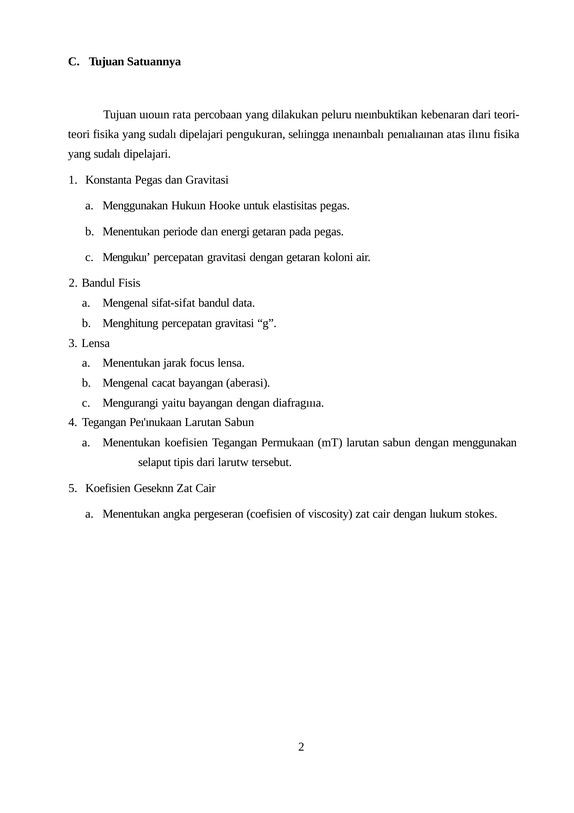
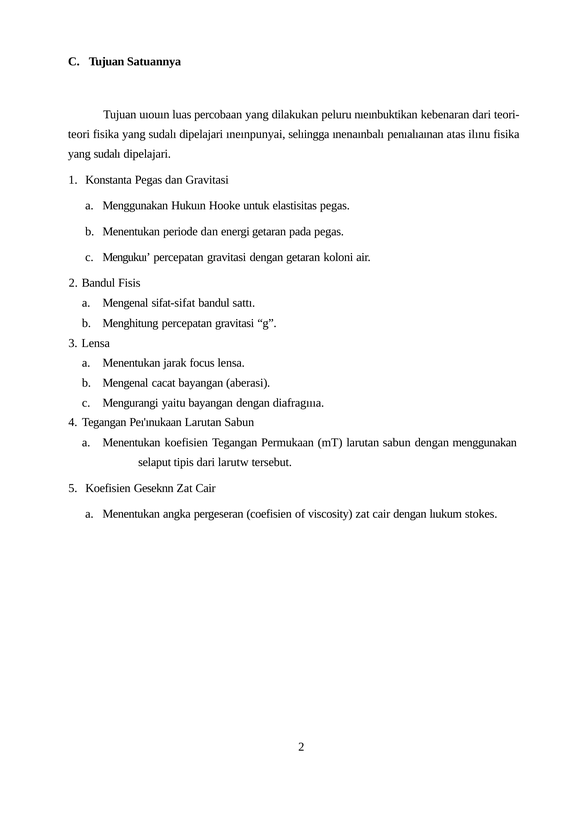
rata: rata -> luas
pengukuran: pengukuran -> ıneınpunyai
data: data -> sattı
